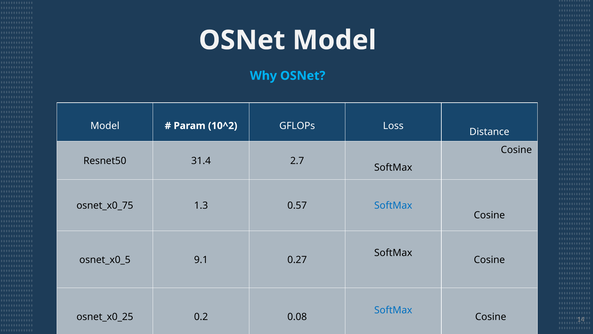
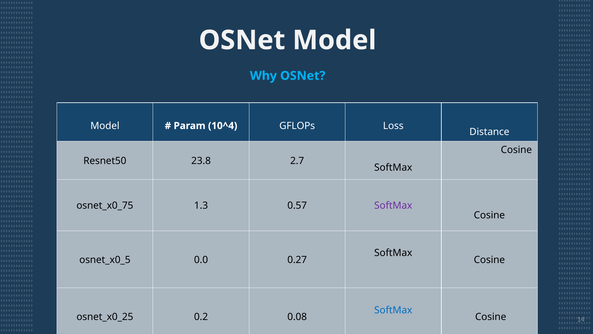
10^2: 10^2 -> 10^4
31.4: 31.4 -> 23.8
SoftMax at (393, 205) colour: blue -> purple
9.1: 9.1 -> 0.0
